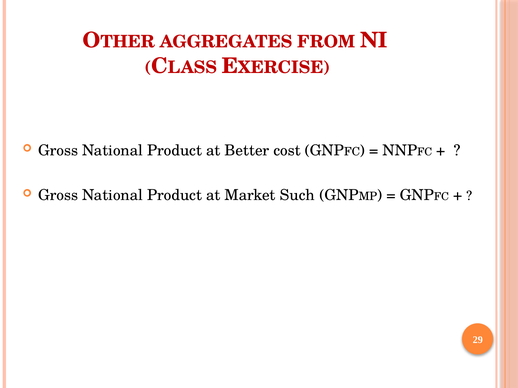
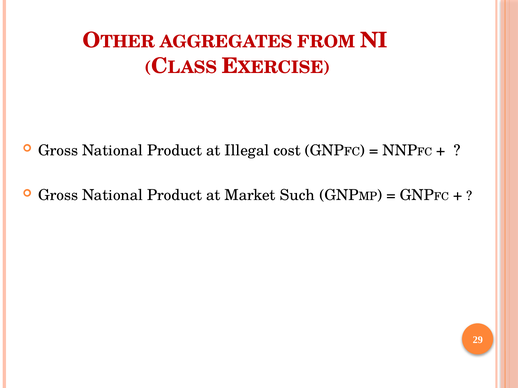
Better: Better -> Illegal
